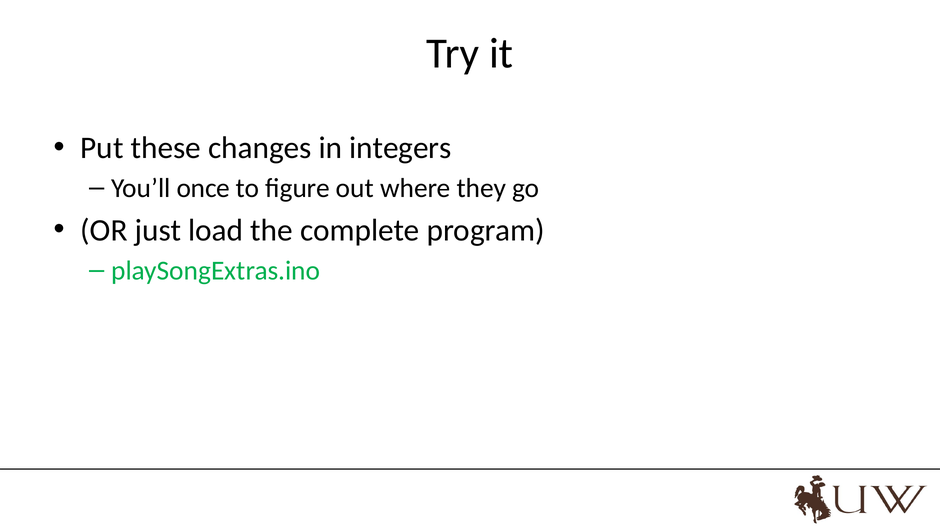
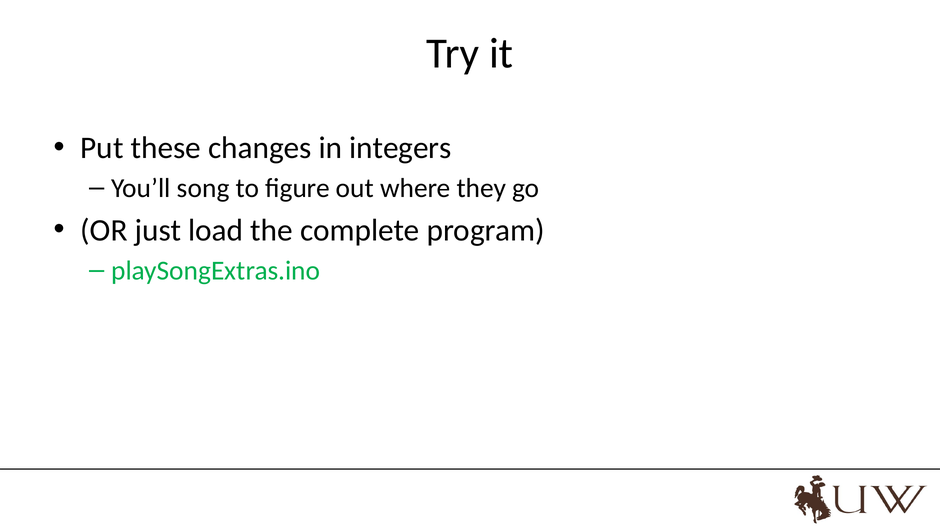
once: once -> song
